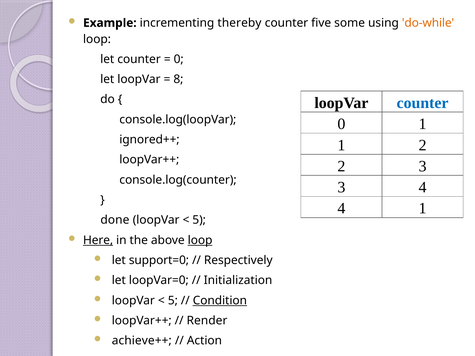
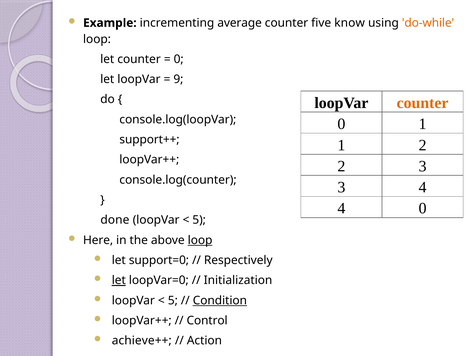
thereby: thereby -> average
some: some -> know
8: 8 -> 9
counter at (423, 103) colour: blue -> orange
ignored++: ignored++ -> support++
4 1: 1 -> 0
Here underline: present -> none
let at (119, 281) underline: none -> present
Render: Render -> Control
